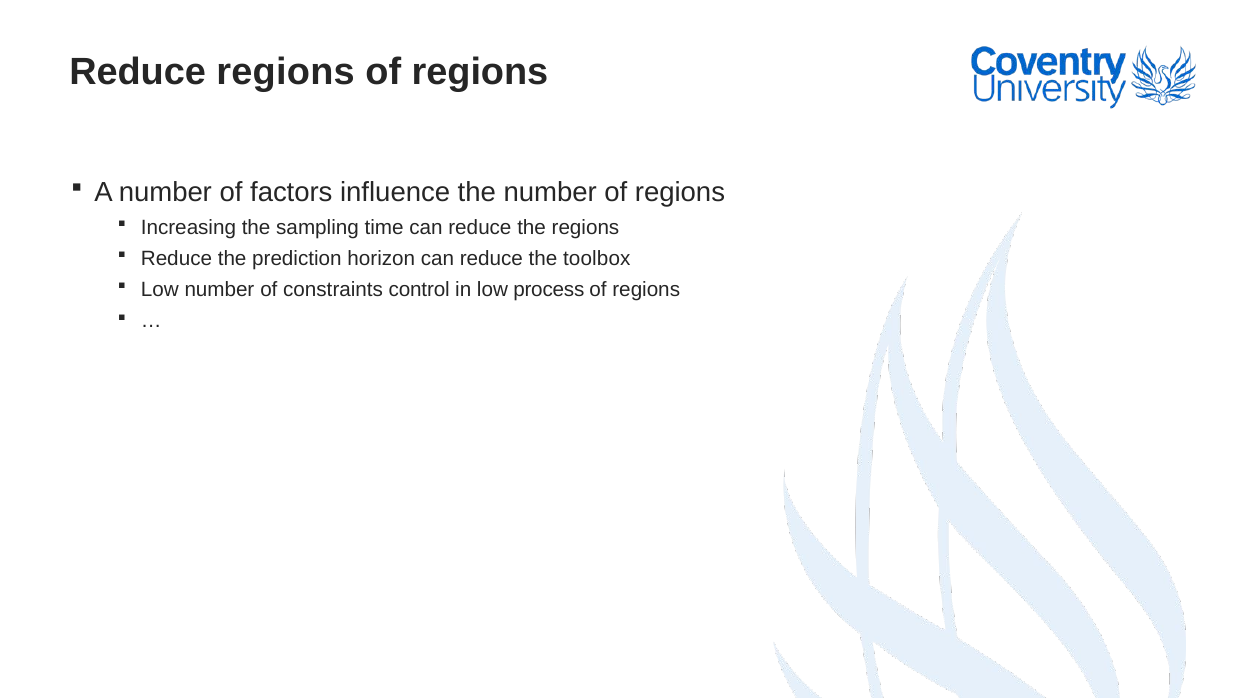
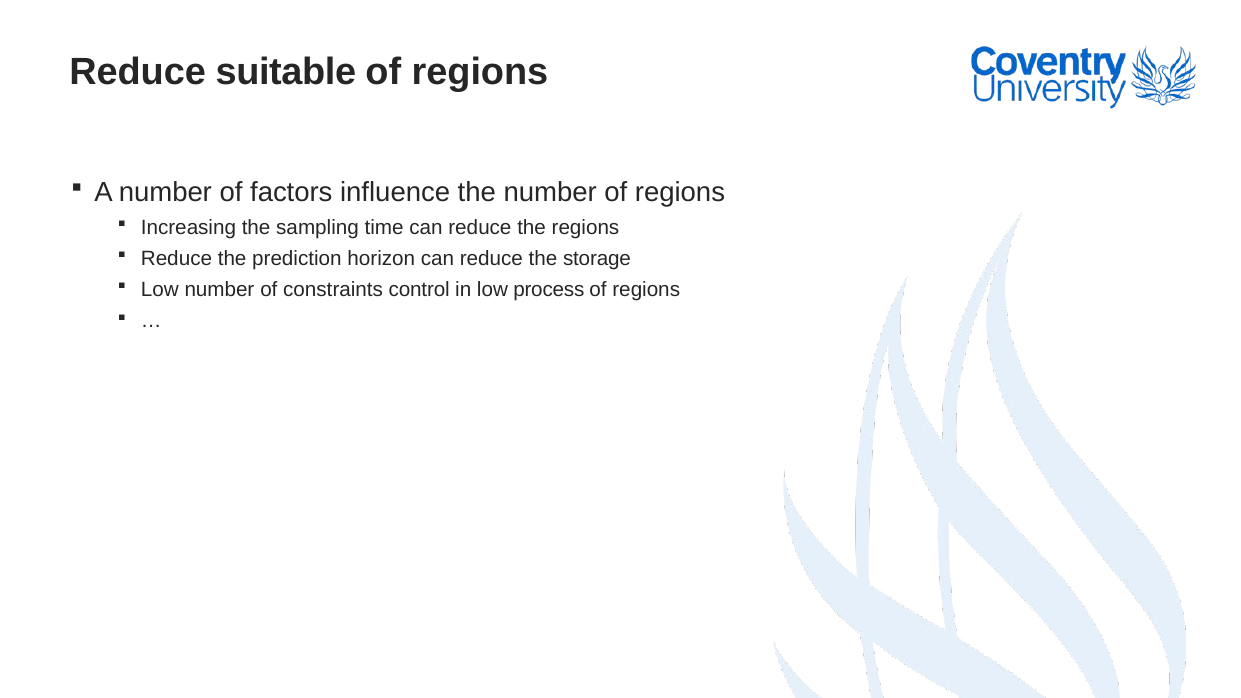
Reduce regions: regions -> suitable
toolbox: toolbox -> storage
